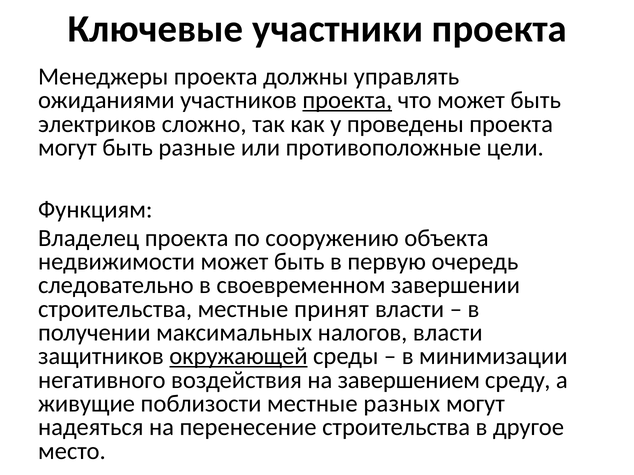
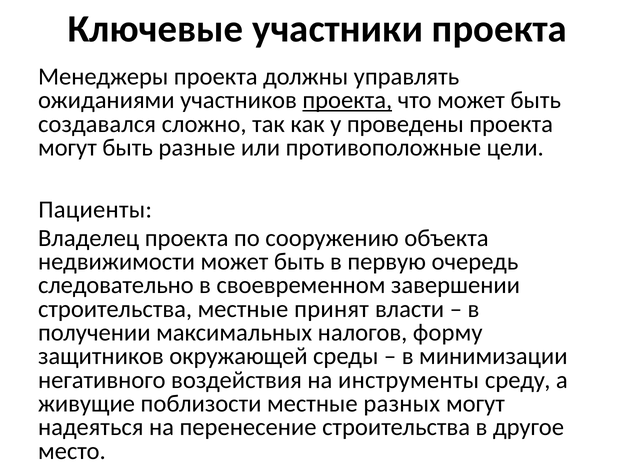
электриков: электриков -> создавался
Функциям: Функциям -> Пациенты
налогов власти: власти -> форму
окружающей underline: present -> none
завершением: завершением -> инструменты
